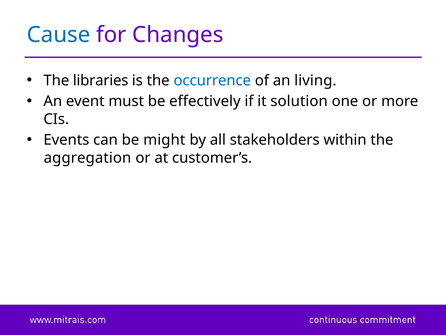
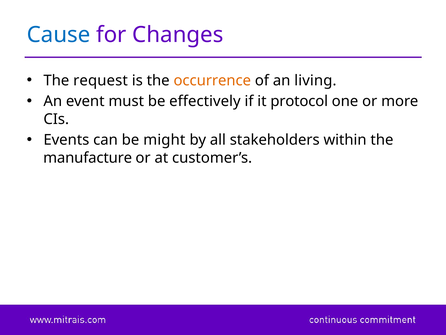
libraries: libraries -> request
occurrence colour: blue -> orange
solution: solution -> protocol
aggregation: aggregation -> manufacture
